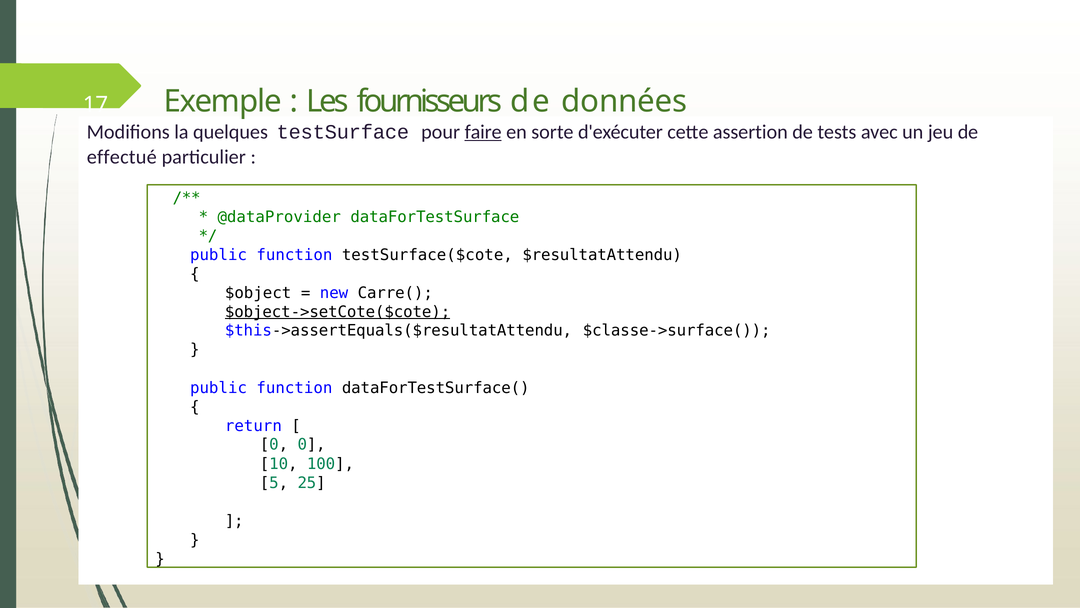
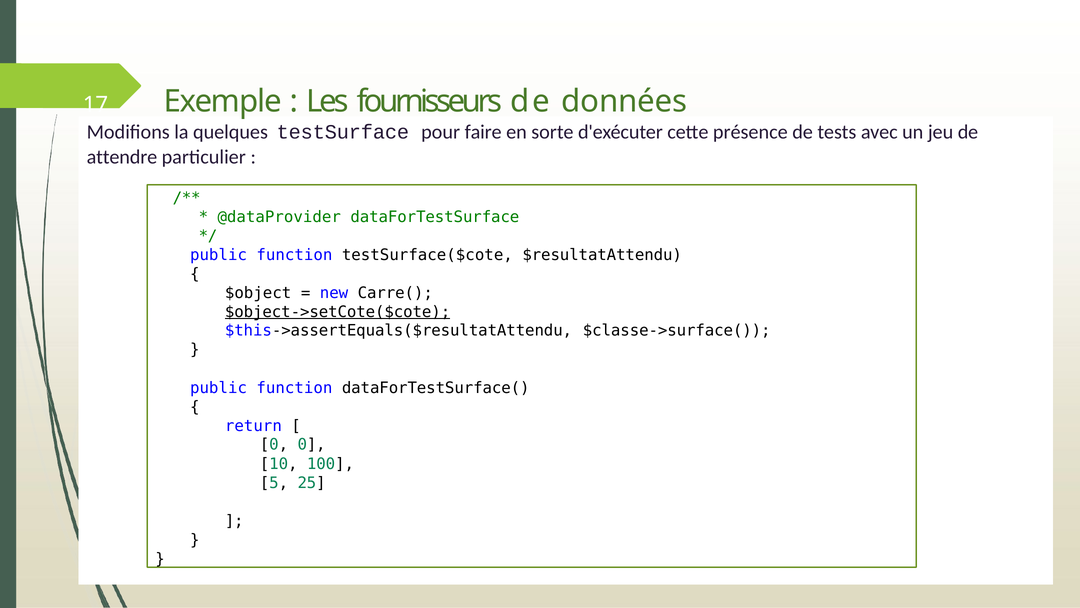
faire underline: present -> none
assertion: assertion -> présence
effectué: effectué -> attendre
